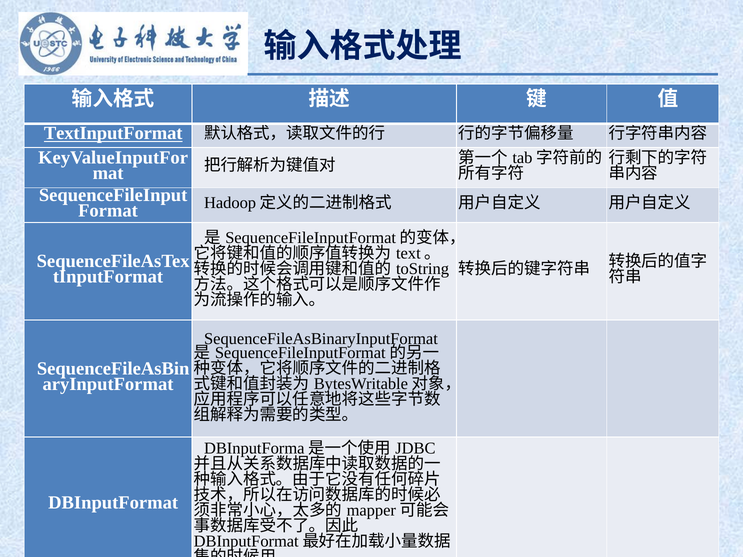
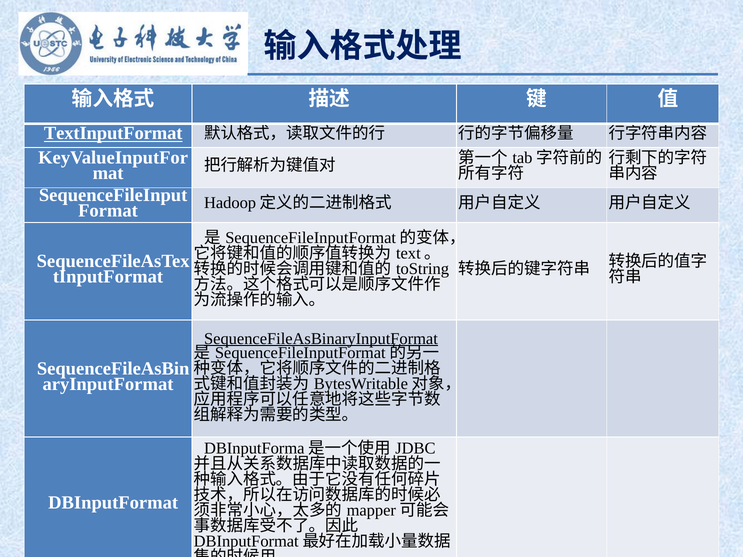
SequenceFileAsBinaryInputFormat underline: none -> present
